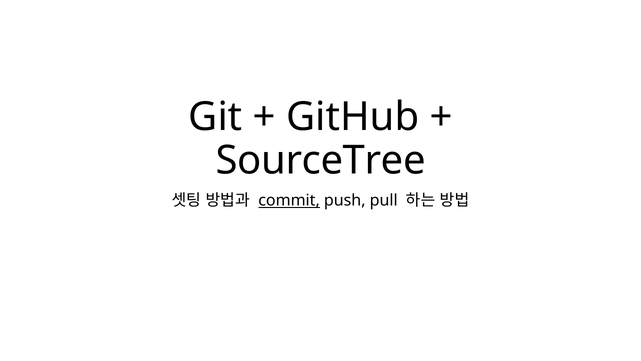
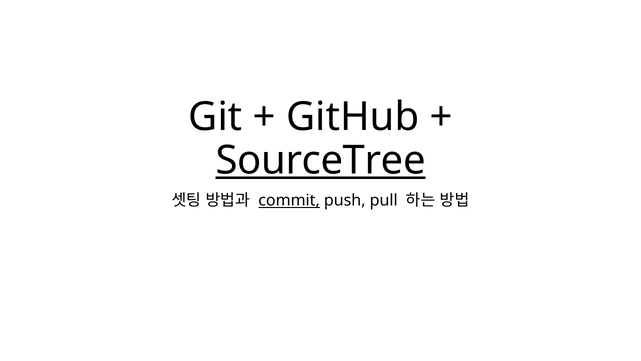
SourceTree underline: none -> present
